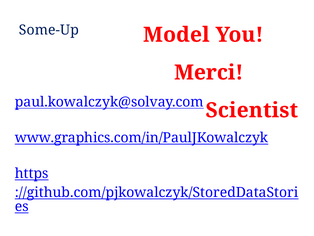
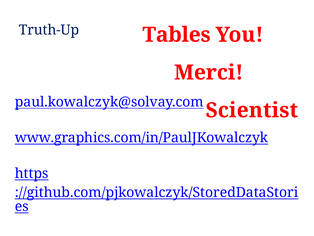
Some-Up: Some-Up -> Truth-Up
Model: Model -> Tables
